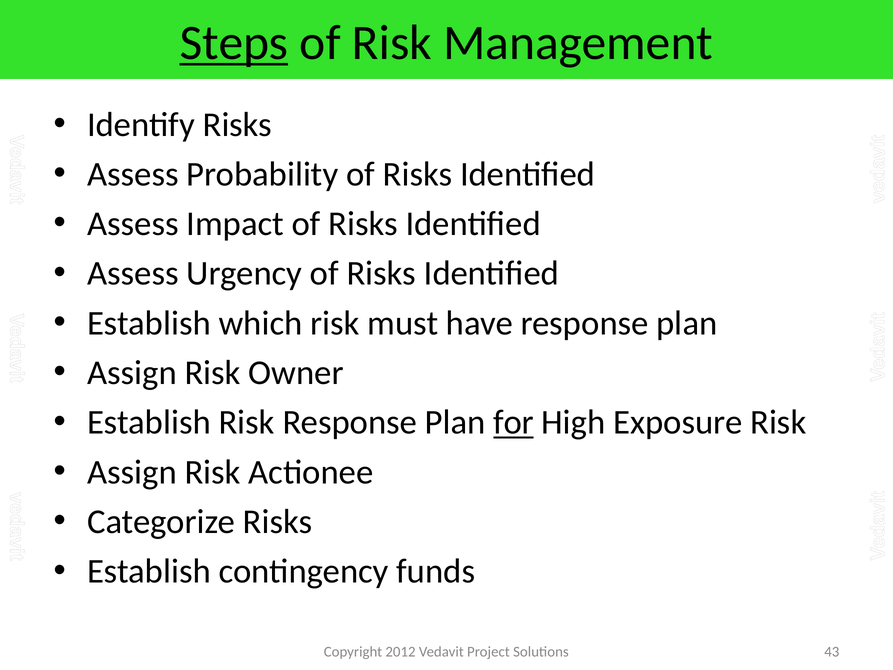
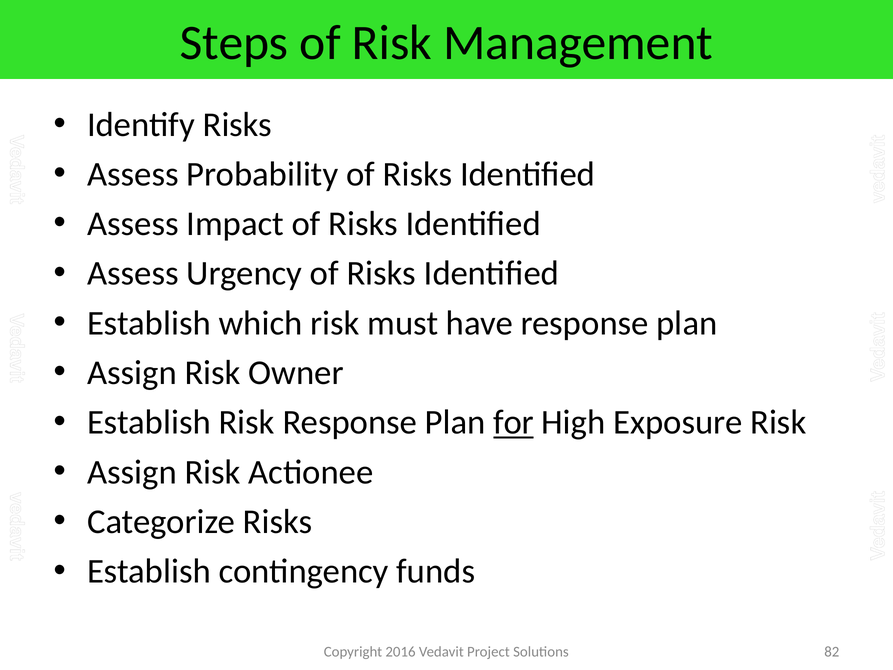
Steps underline: present -> none
2012: 2012 -> 2016
43: 43 -> 82
